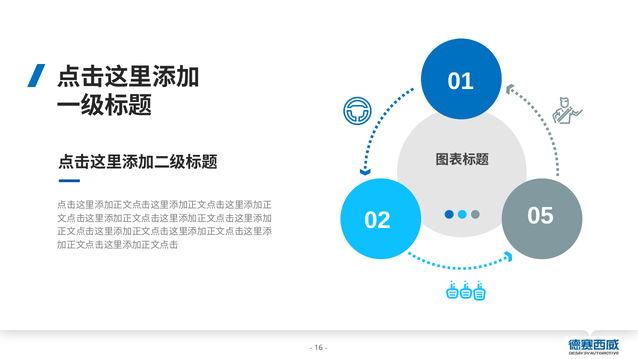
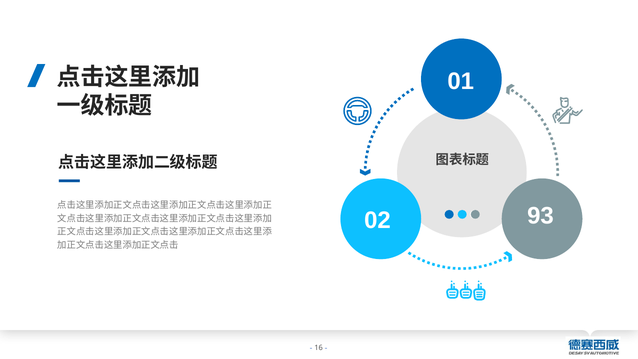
05: 05 -> 93
